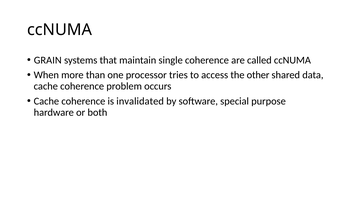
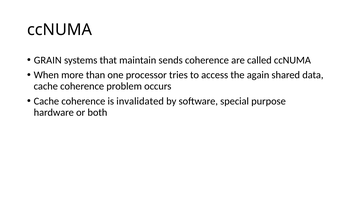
single: single -> sends
other: other -> again
